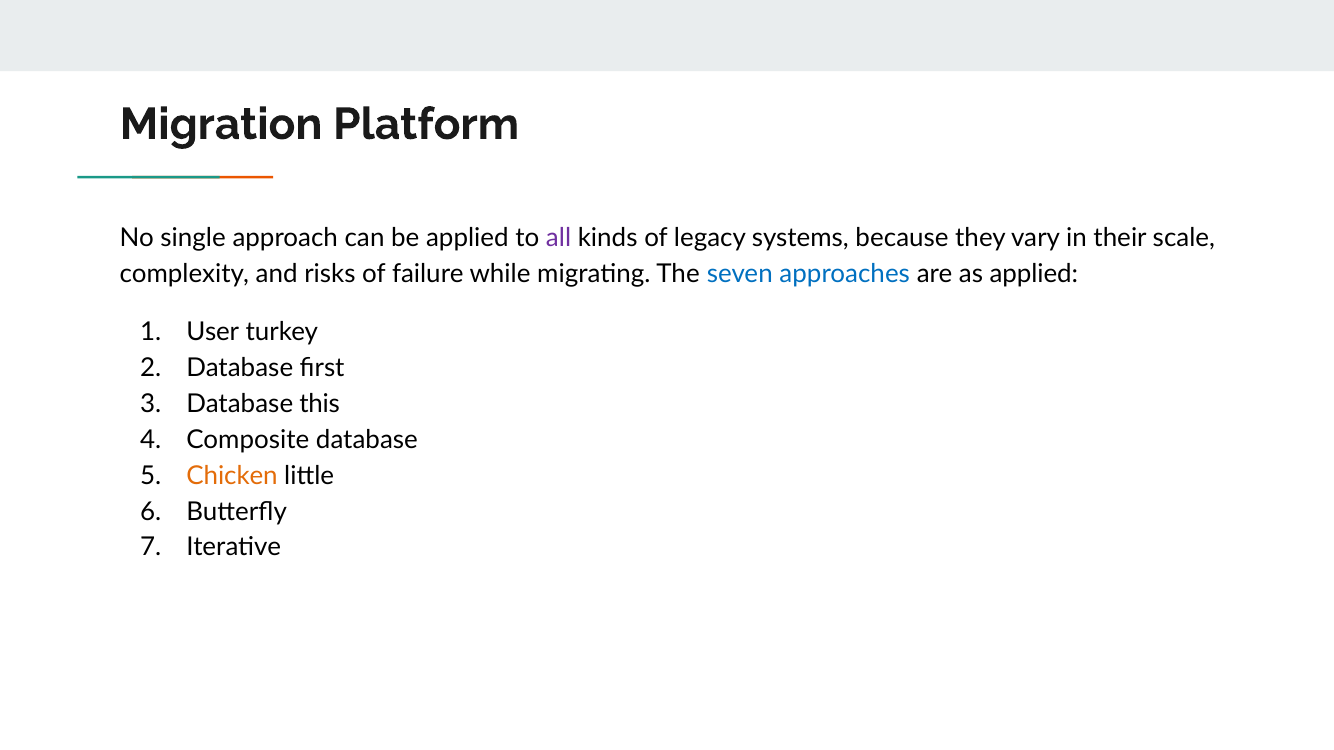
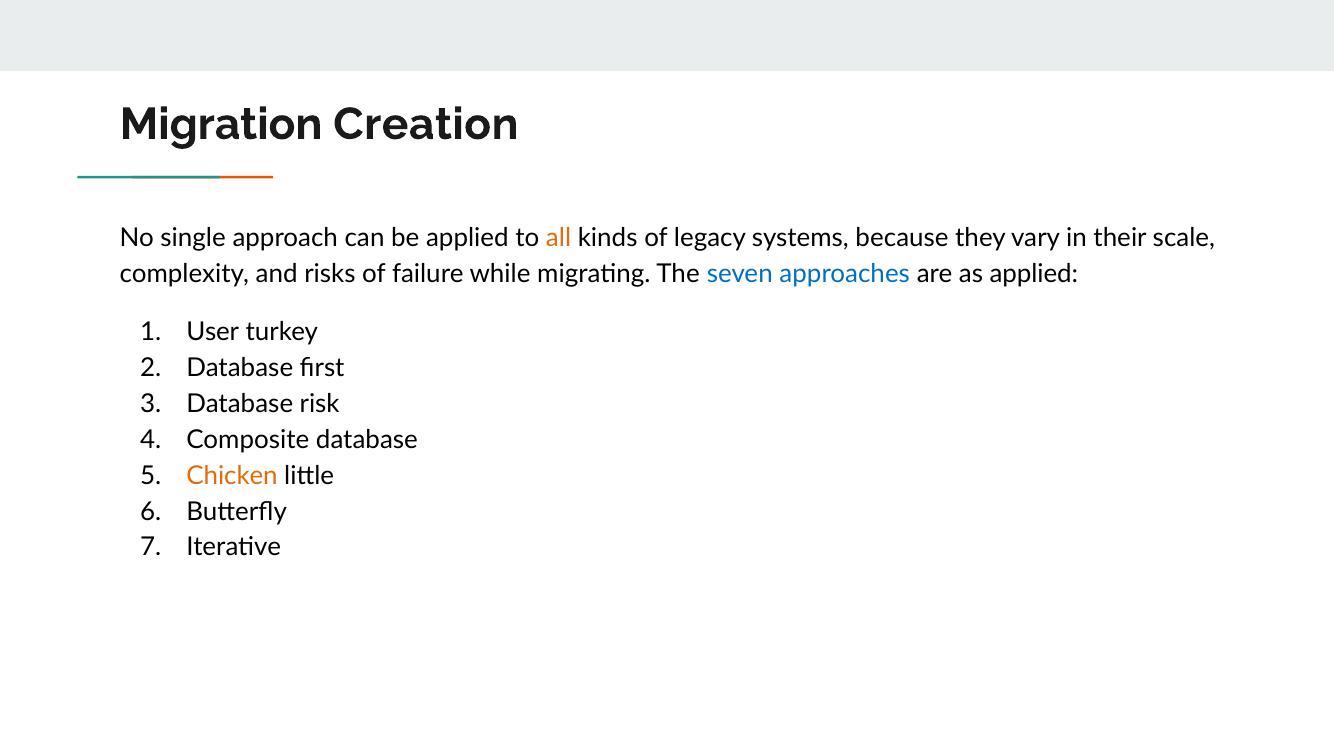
Platform: Platform -> Creation
all colour: purple -> orange
this: this -> risk
